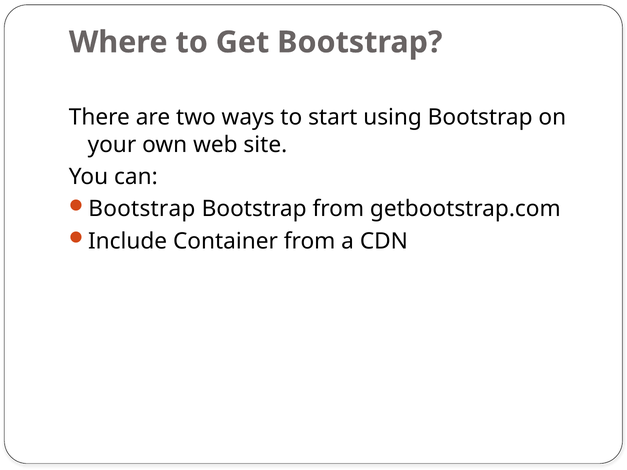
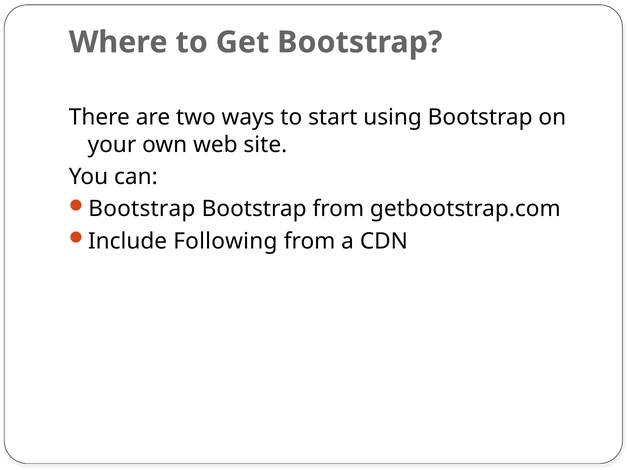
Container: Container -> Following
